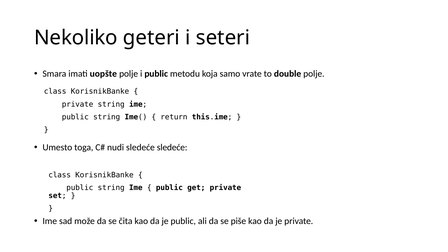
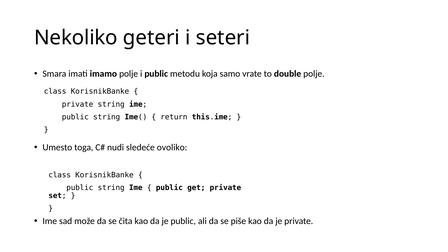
uopšte: uopšte -> imamo
sledeće sledeće: sledeće -> ovoliko
